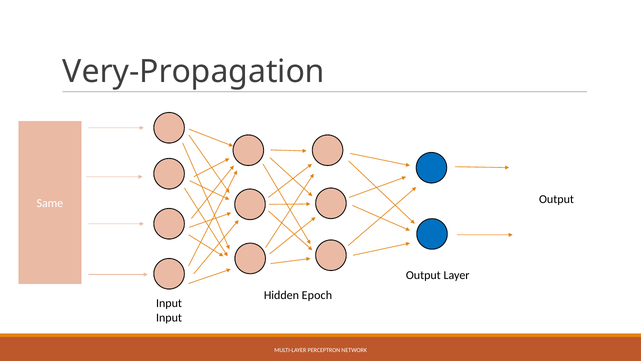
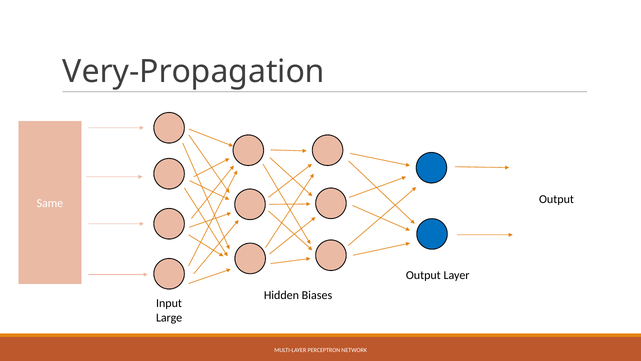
Epoch: Epoch -> Biases
Input at (169, 318): Input -> Large
